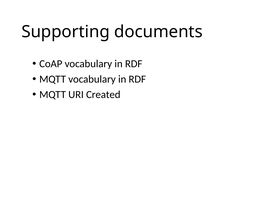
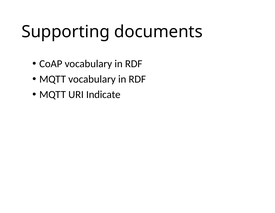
Created: Created -> Indicate
